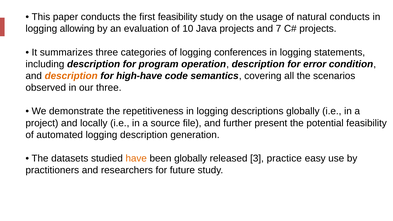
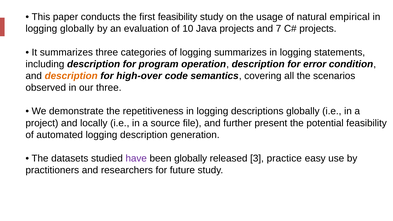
natural conducts: conducts -> empirical
logging allowing: allowing -> globally
logging conferences: conferences -> summarizes
high-have: high-have -> high-over
have colour: orange -> purple
